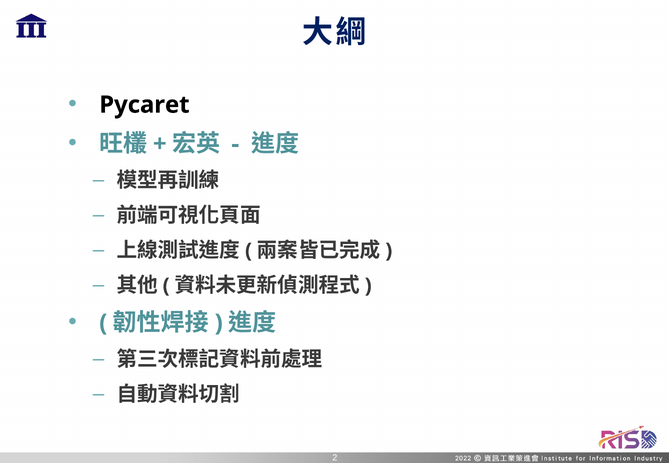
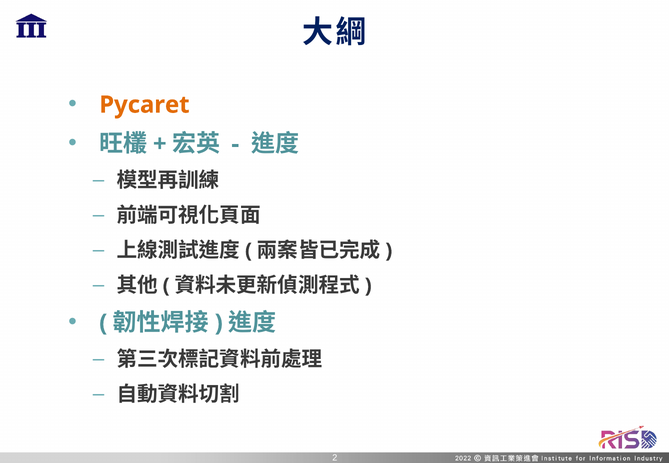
Pycaret colour: black -> orange
